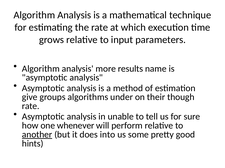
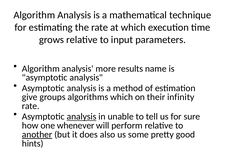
algorithms under: under -> which
though: though -> infinity
analysis at (82, 117) underline: none -> present
into: into -> also
